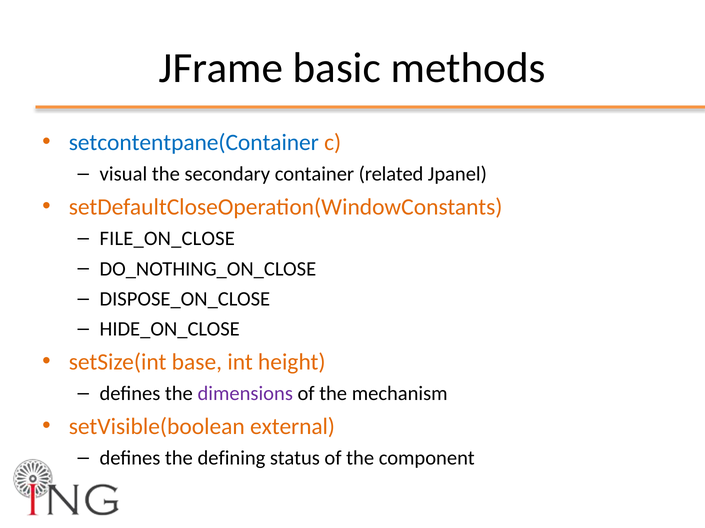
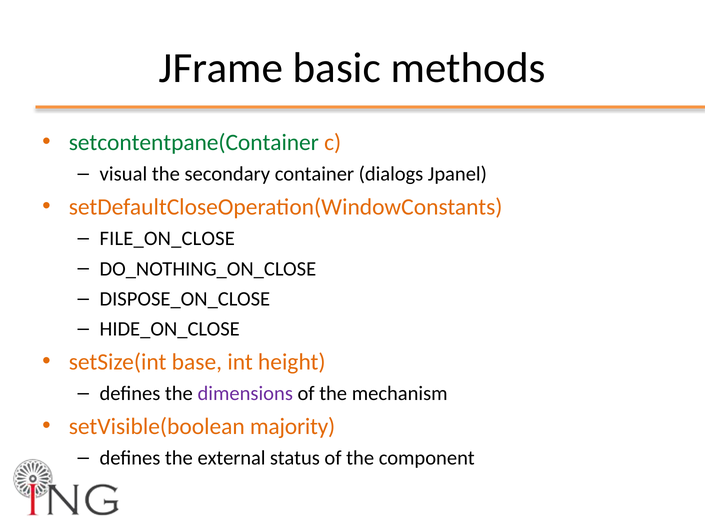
setcontentpane(Container colour: blue -> green
related: related -> dialogs
external: external -> majority
defining: defining -> external
